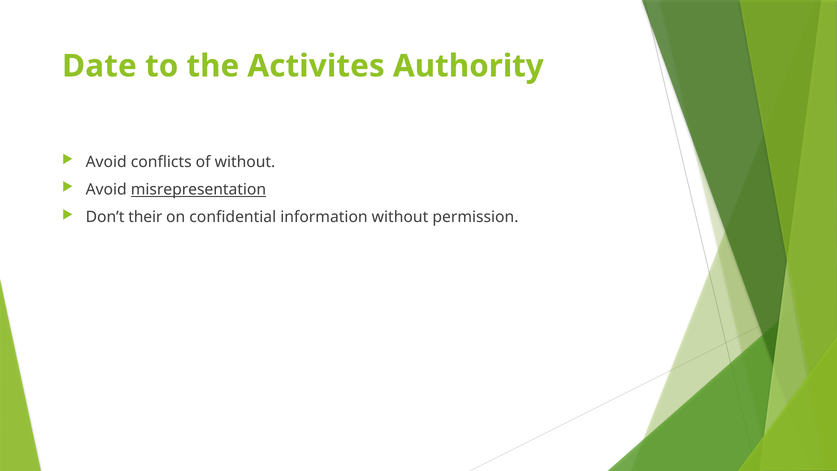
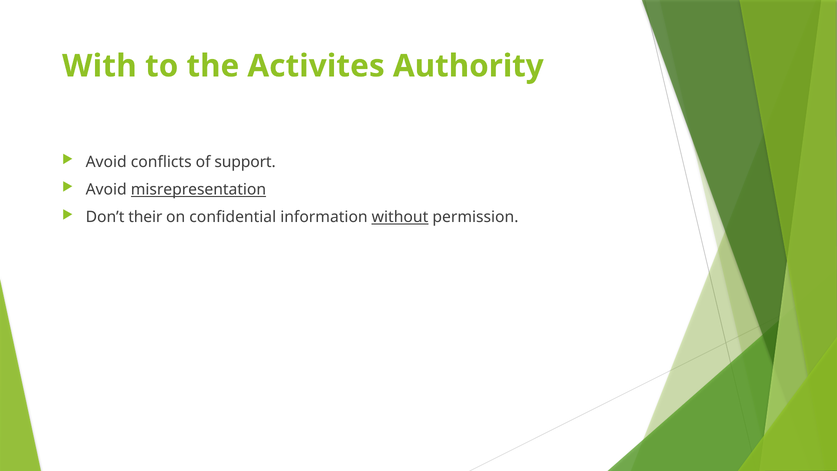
Date: Date -> With
of without: without -> support
without at (400, 217) underline: none -> present
